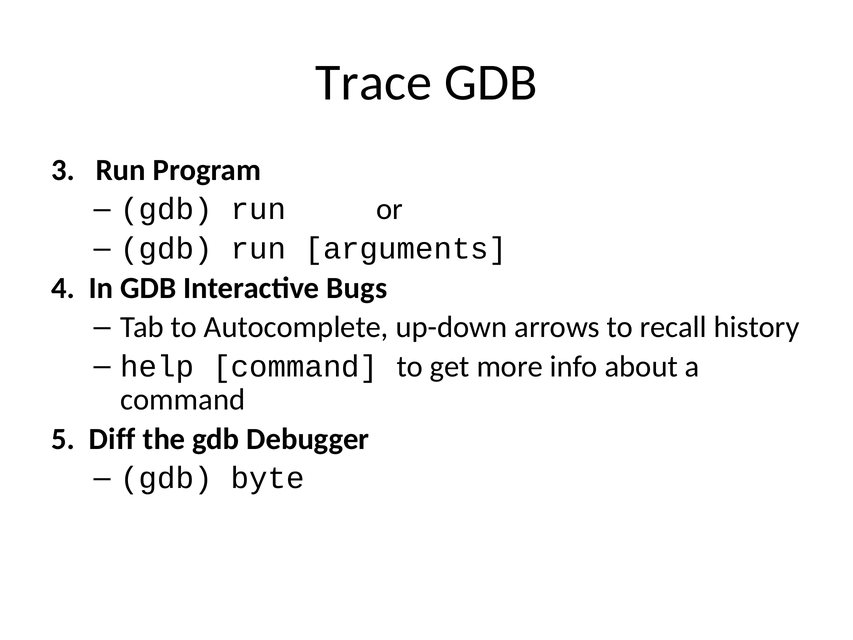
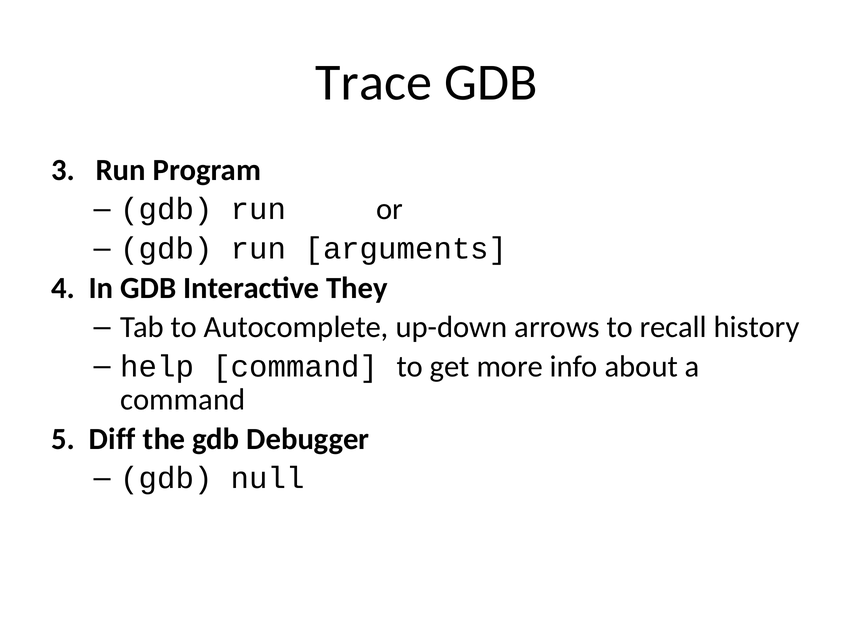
Bugs: Bugs -> They
byte: byte -> null
